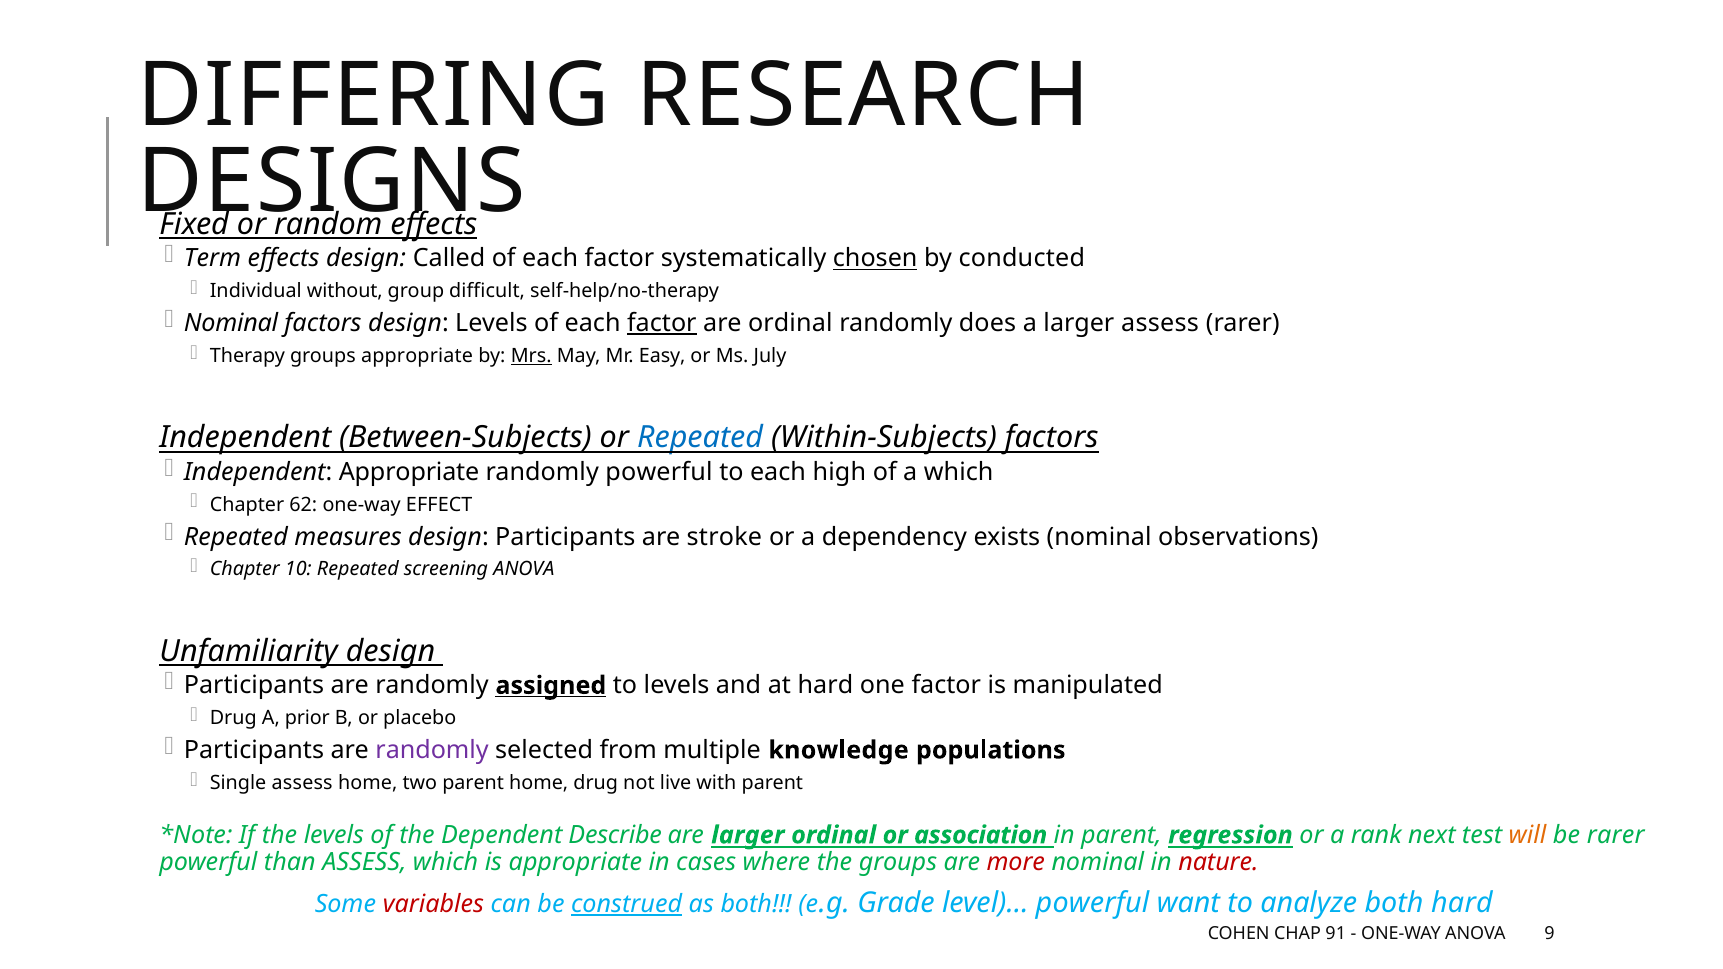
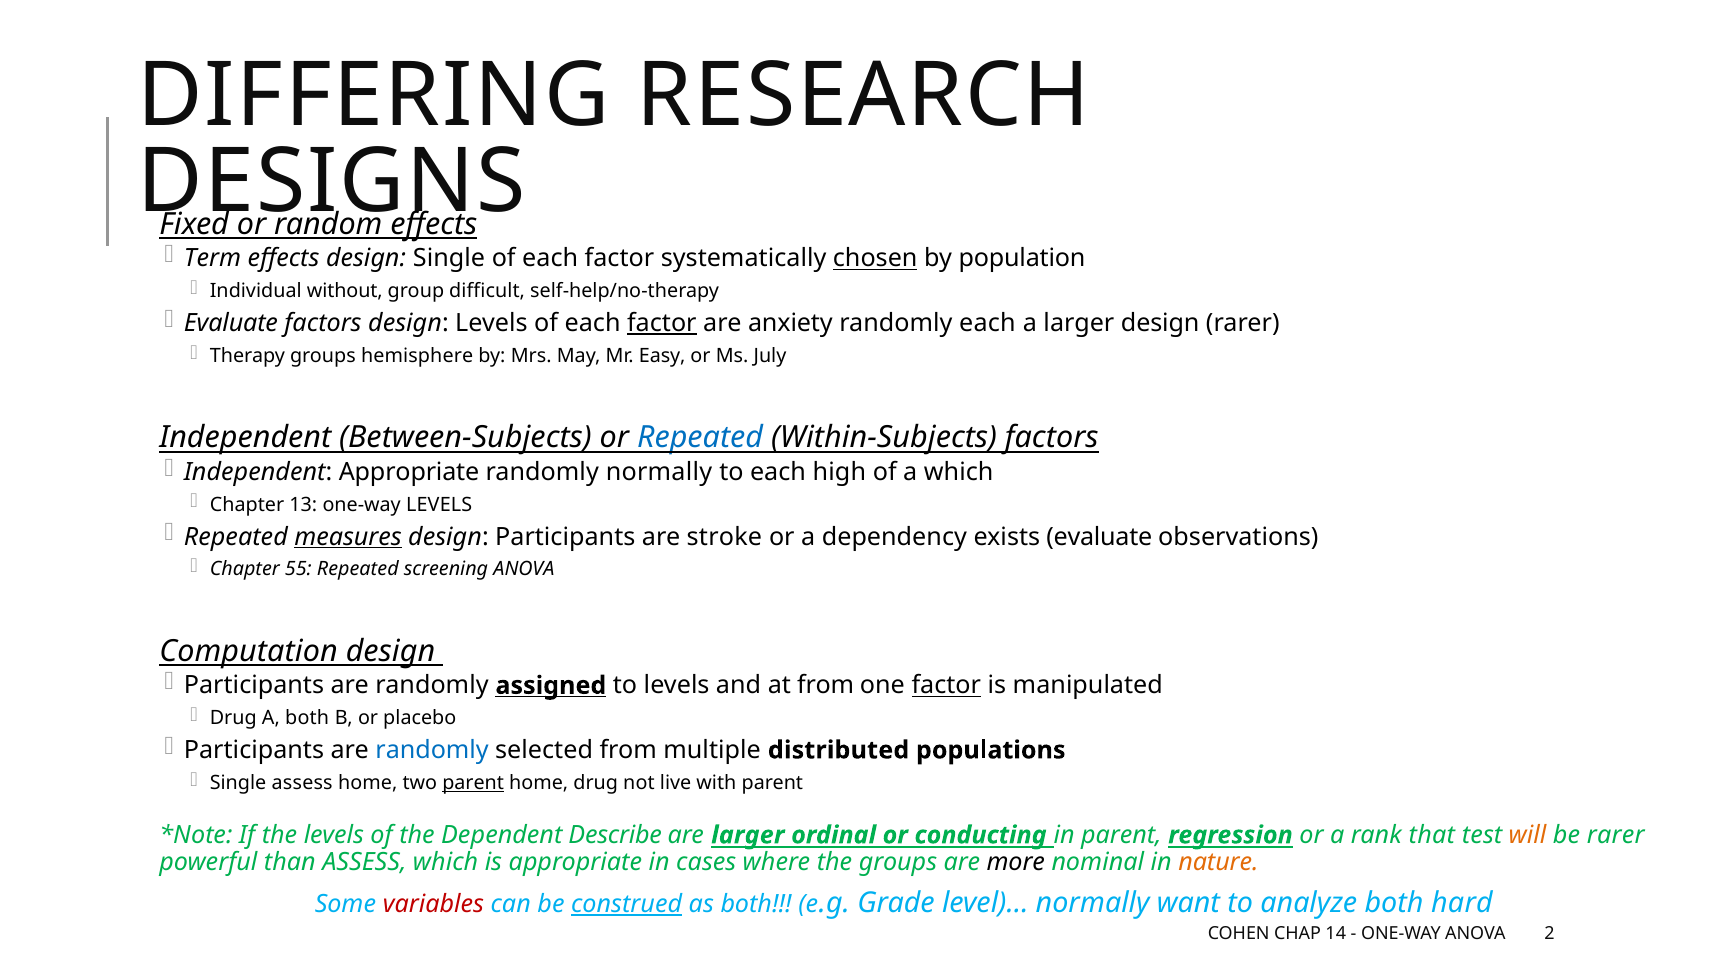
design Called: Called -> Single
conducted: conducted -> population
Nominal at (231, 323): Nominal -> Evaluate
are ordinal: ordinal -> anxiety
randomly does: does -> each
larger assess: assess -> design
groups appropriate: appropriate -> hemisphere
Mrs underline: present -> none
randomly powerful: powerful -> normally
62: 62 -> 13
one-way EFFECT: EFFECT -> LEVELS
measures underline: none -> present
exists nominal: nominal -> evaluate
10: 10 -> 55
Unfamiliarity: Unfamiliarity -> Computation
at hard: hard -> from
factor at (946, 686) underline: none -> present
A prior: prior -> both
randomly at (432, 750) colour: purple -> blue
knowledge: knowledge -> distributed
parent at (473, 783) underline: none -> present
association: association -> conducting
next: next -> that
more colour: red -> black
nature colour: red -> orange
level)… powerful: powerful -> normally
91: 91 -> 14
9: 9 -> 2
